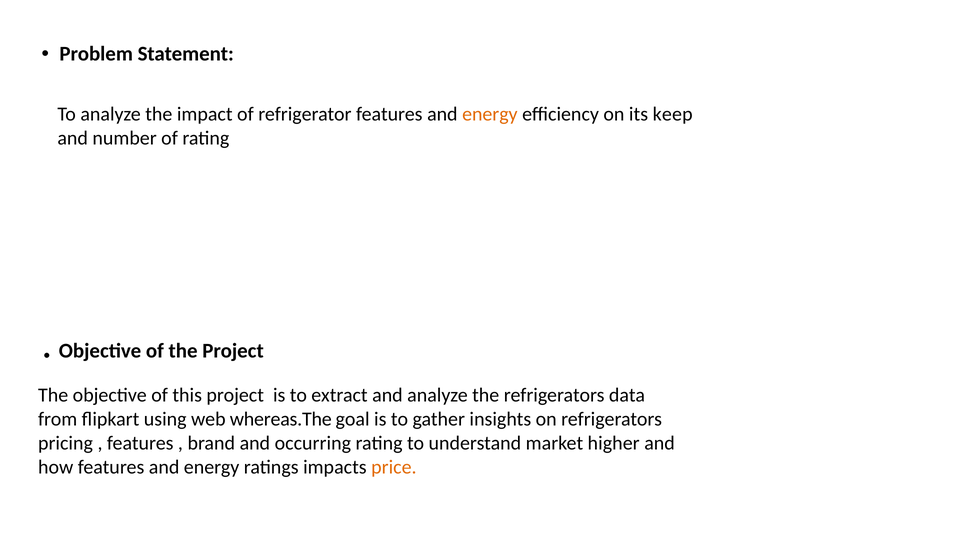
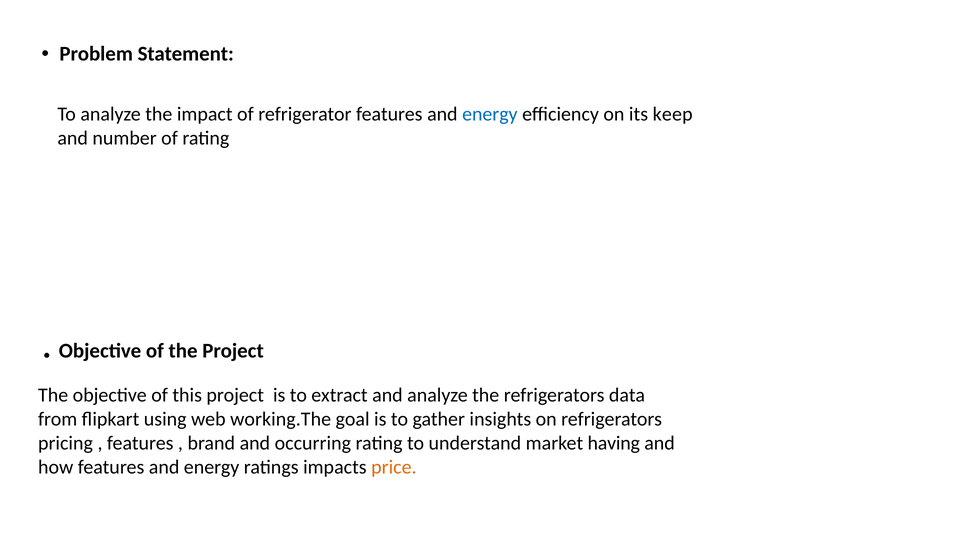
energy at (490, 114) colour: orange -> blue
whereas.The: whereas.The -> working.The
higher: higher -> having
